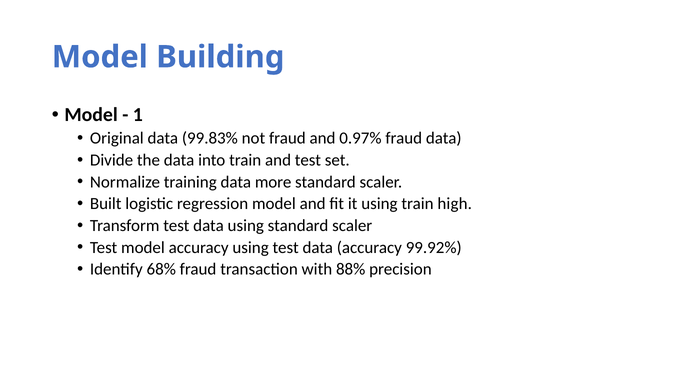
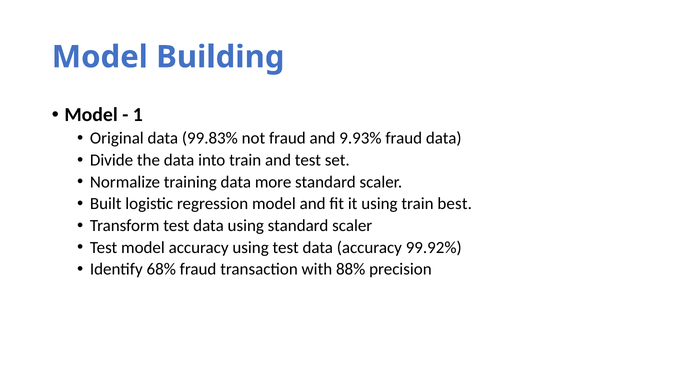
0.97%: 0.97% -> 9.93%
high: high -> best
